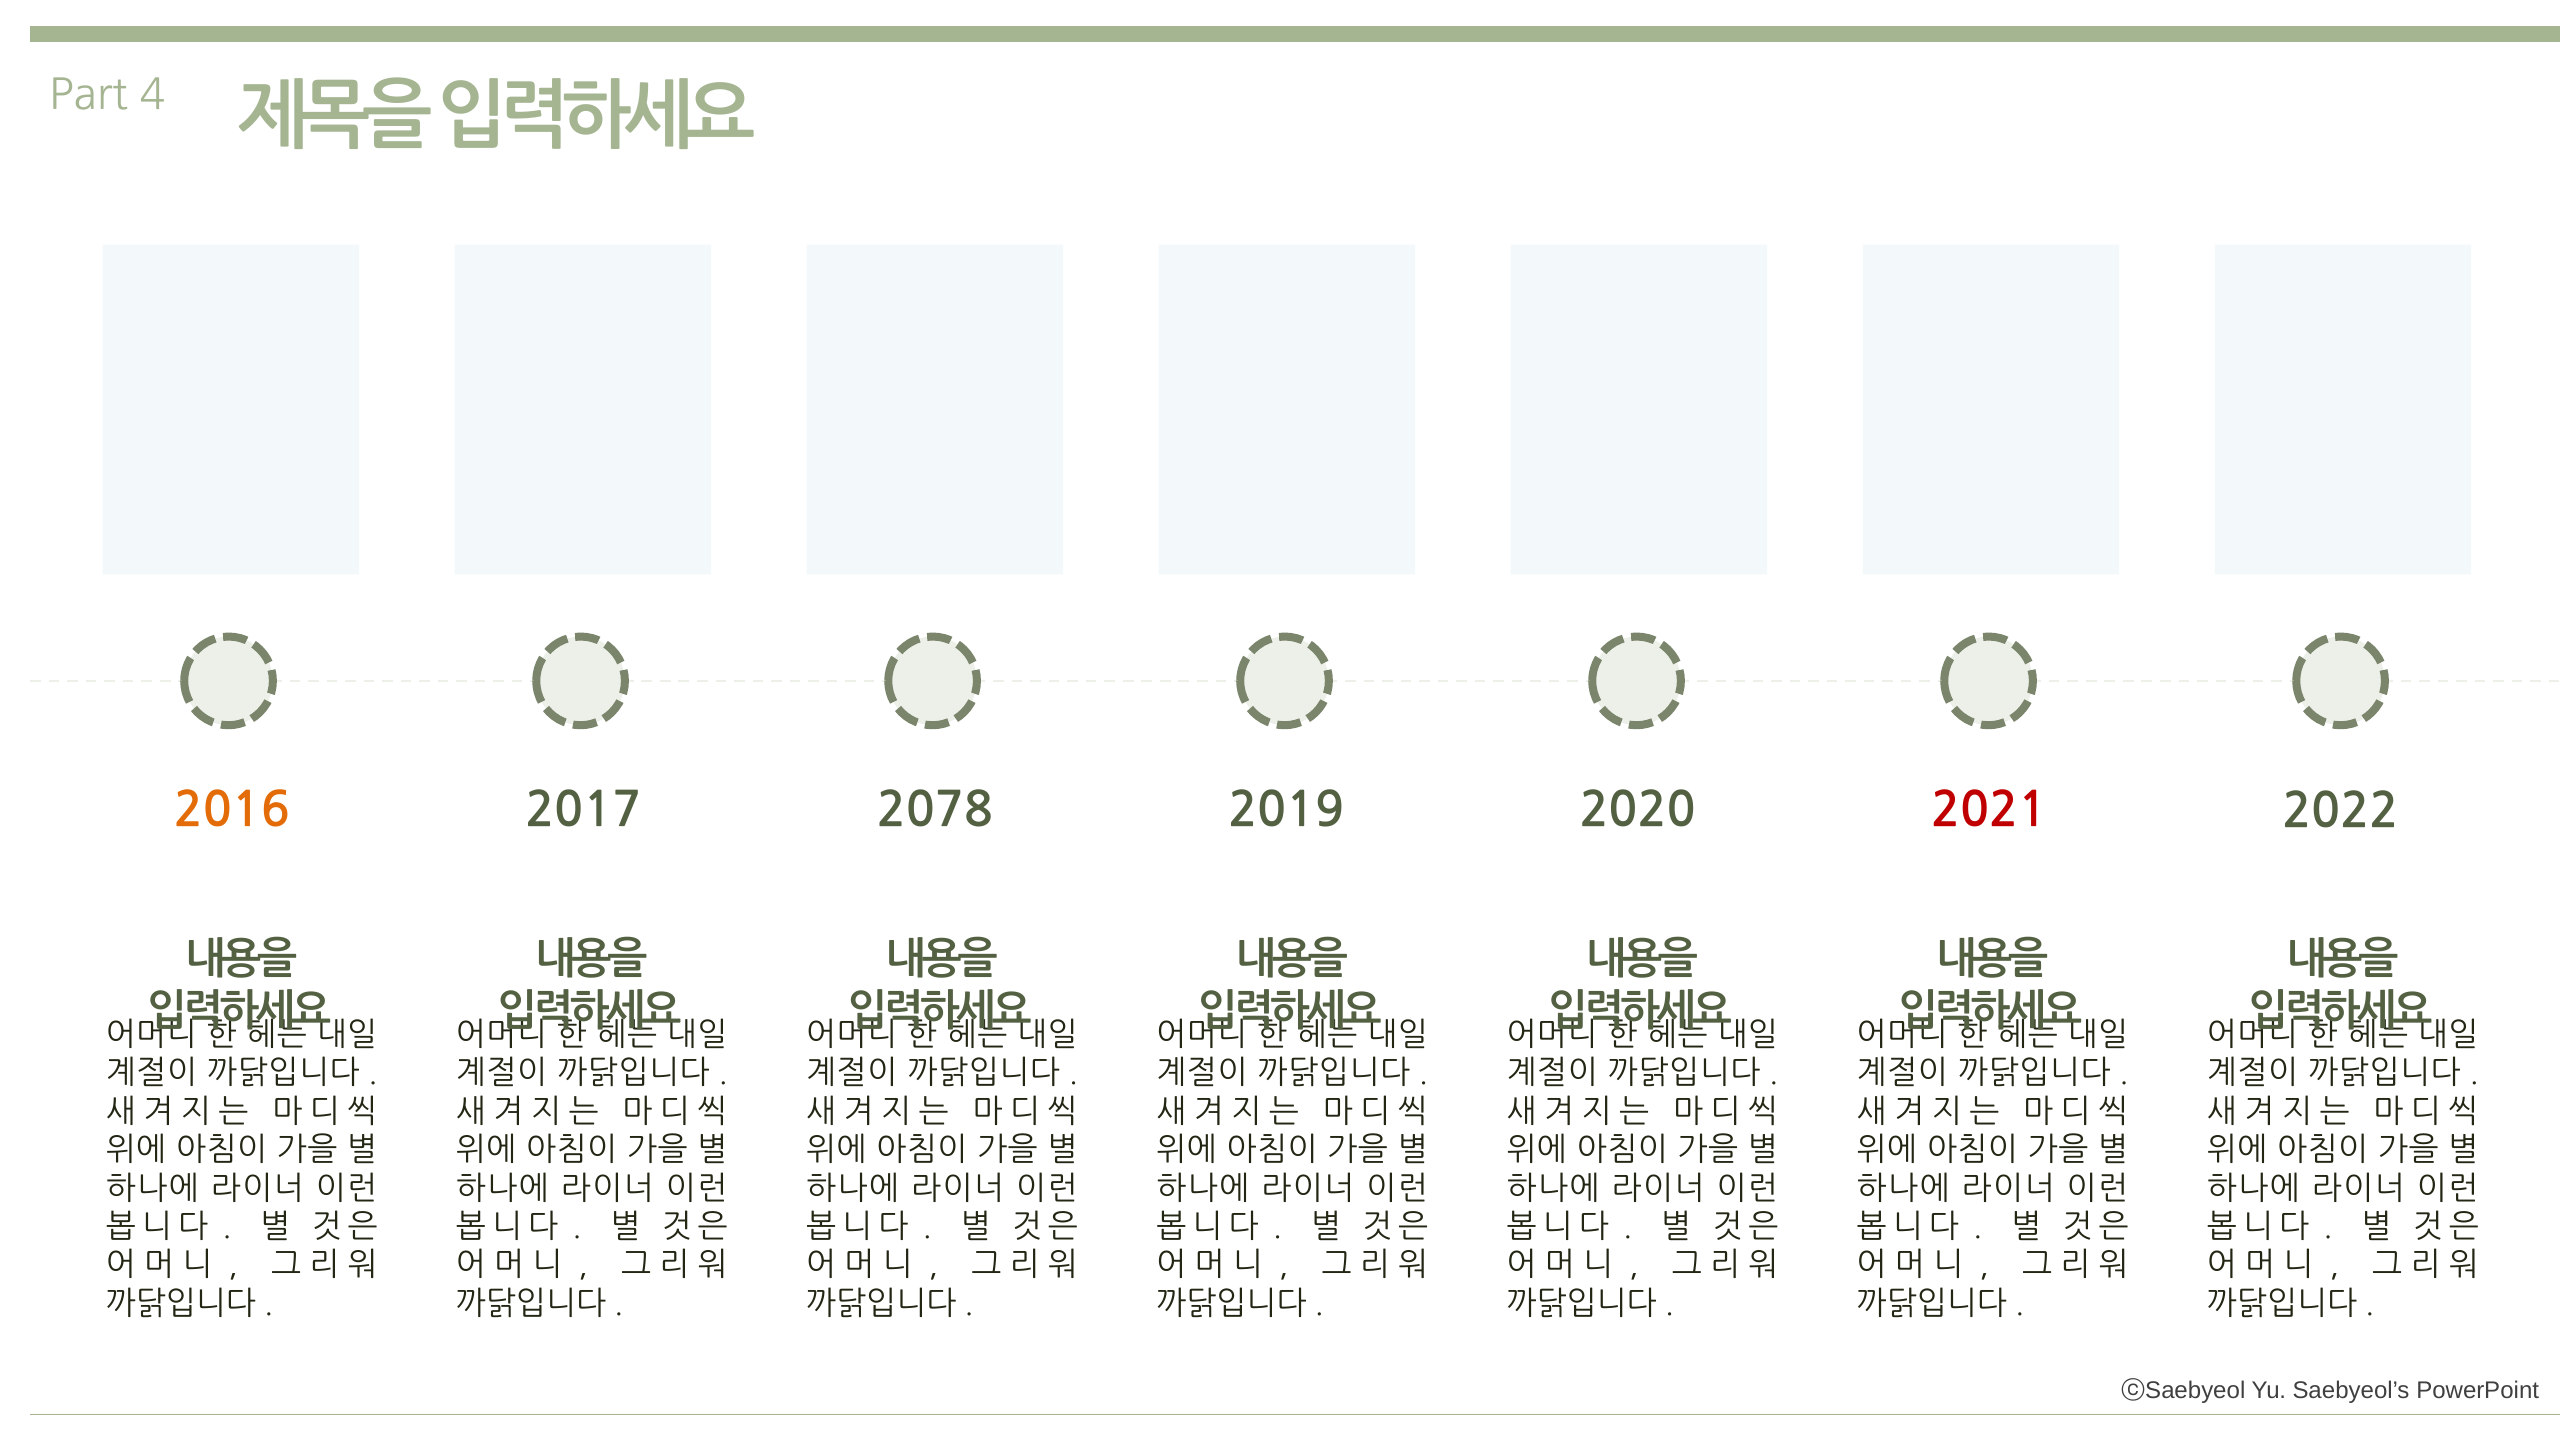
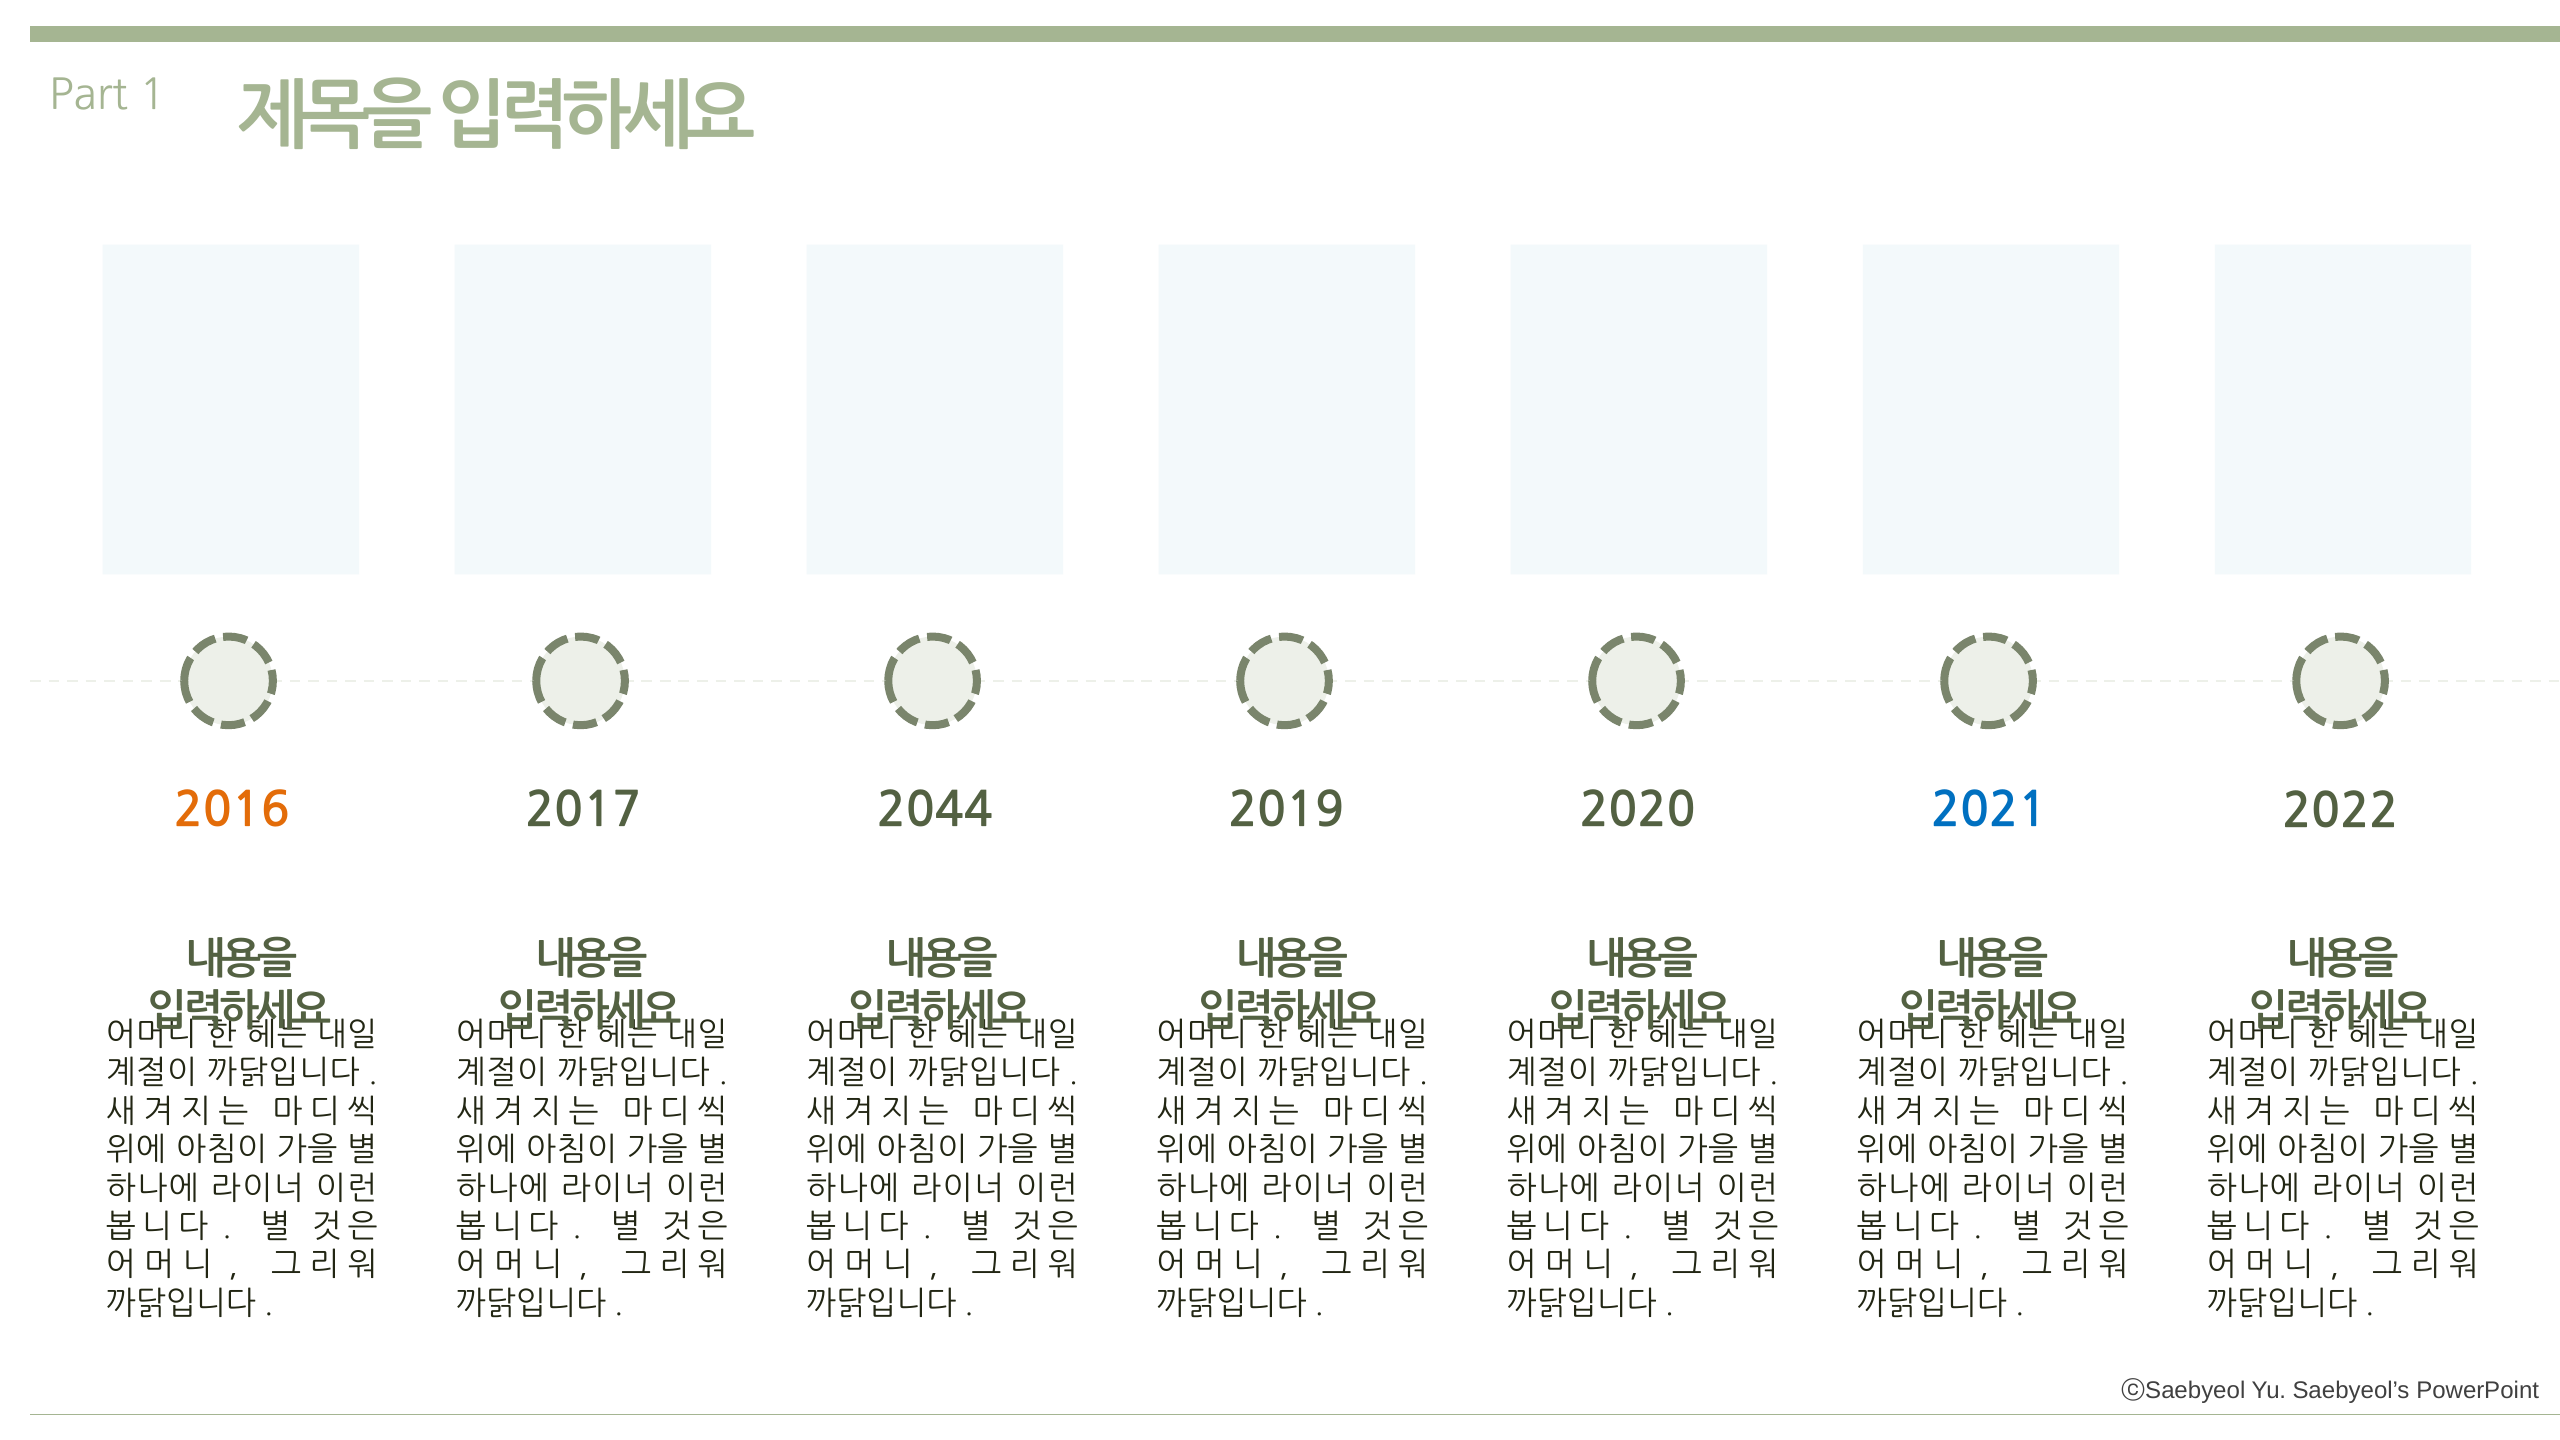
4: 4 -> 1
2078: 2078 -> 2044
2021 colour: red -> blue
